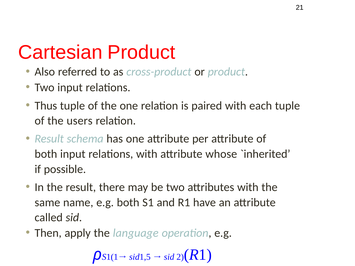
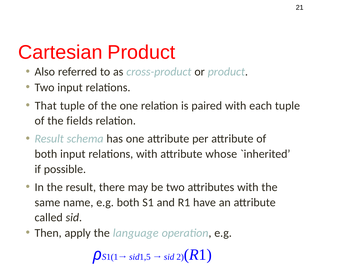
Thus: Thus -> That
users: users -> fields
